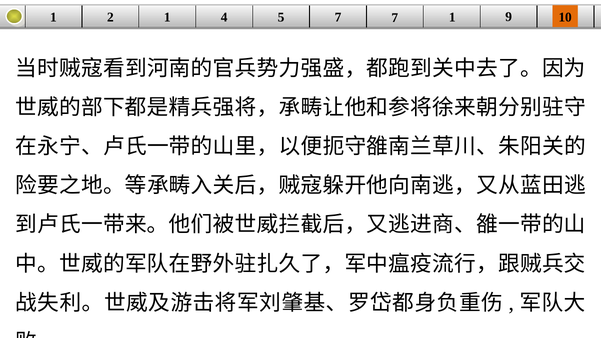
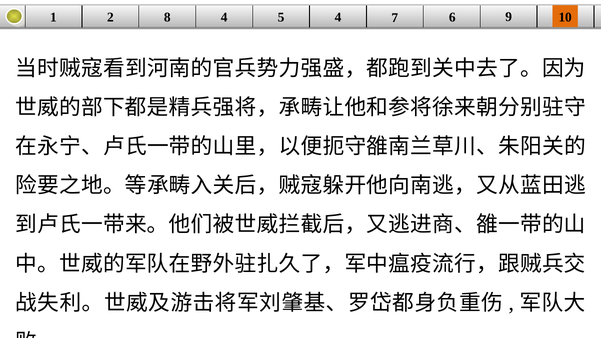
2 1: 1 -> 8
5 7: 7 -> 4
7 1: 1 -> 6
